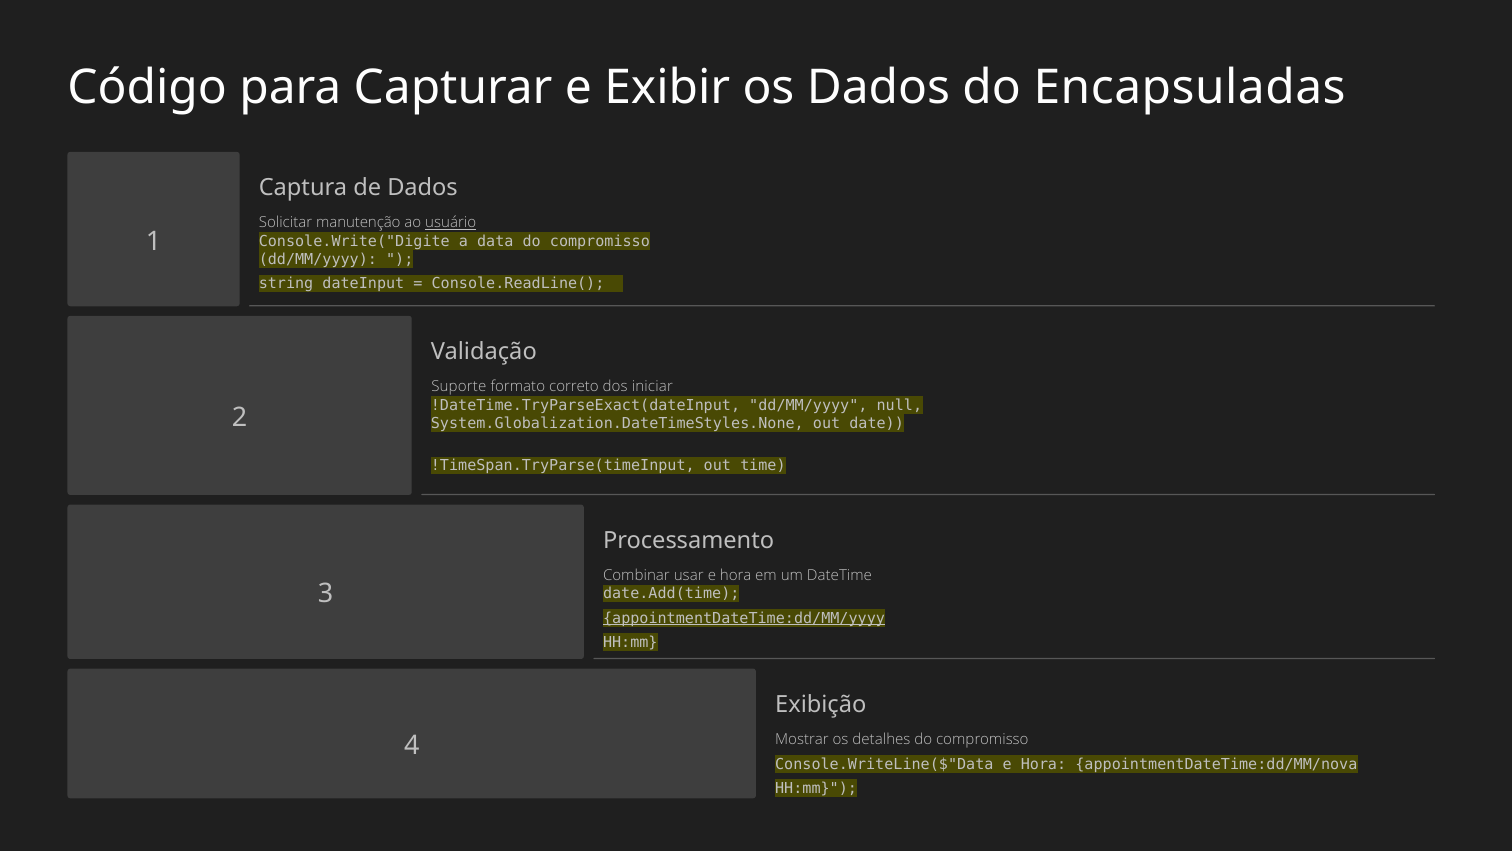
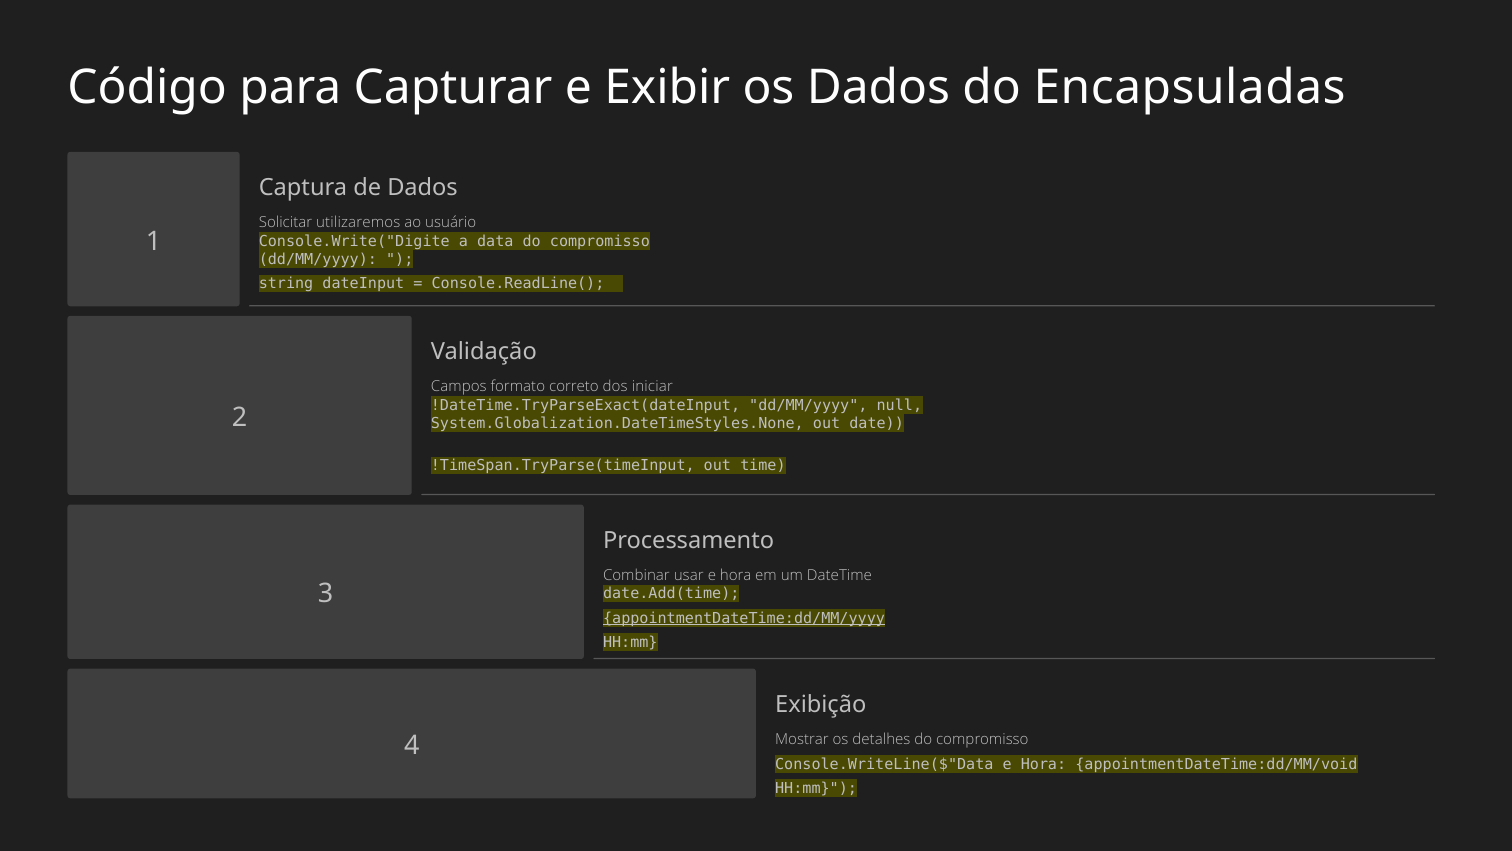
manutenção: manutenção -> utilizaremos
usuário underline: present -> none
Suporte: Suporte -> Campos
appointmentDateTime:dd/MM/nova: appointmentDateTime:dd/MM/nova -> appointmentDateTime:dd/MM/void
